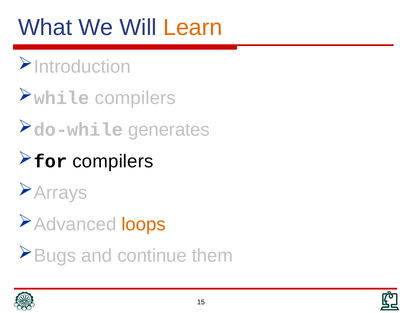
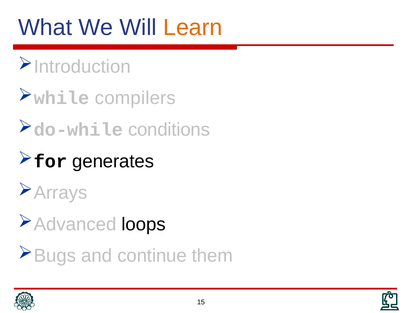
generates: generates -> conditions
for compilers: compilers -> generates
loops colour: orange -> black
